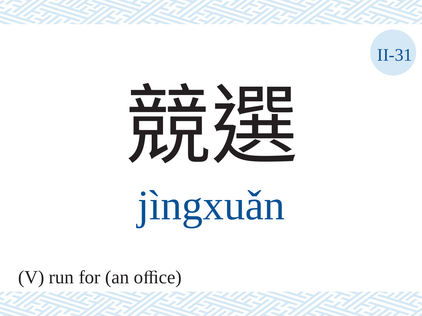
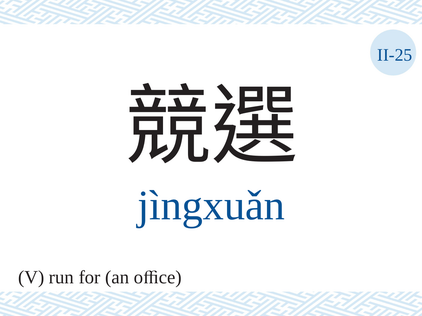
II-31: II-31 -> II-25
